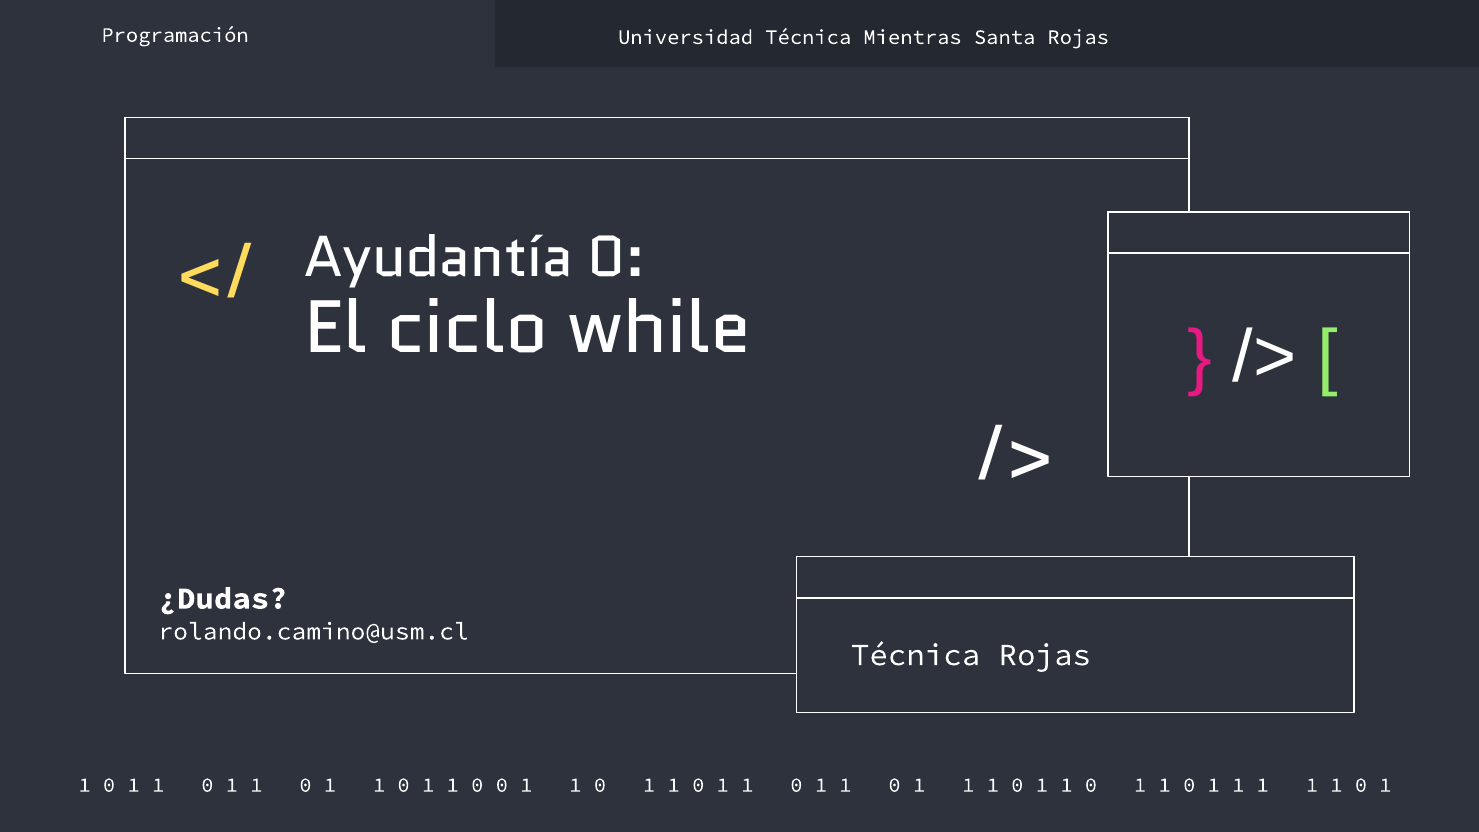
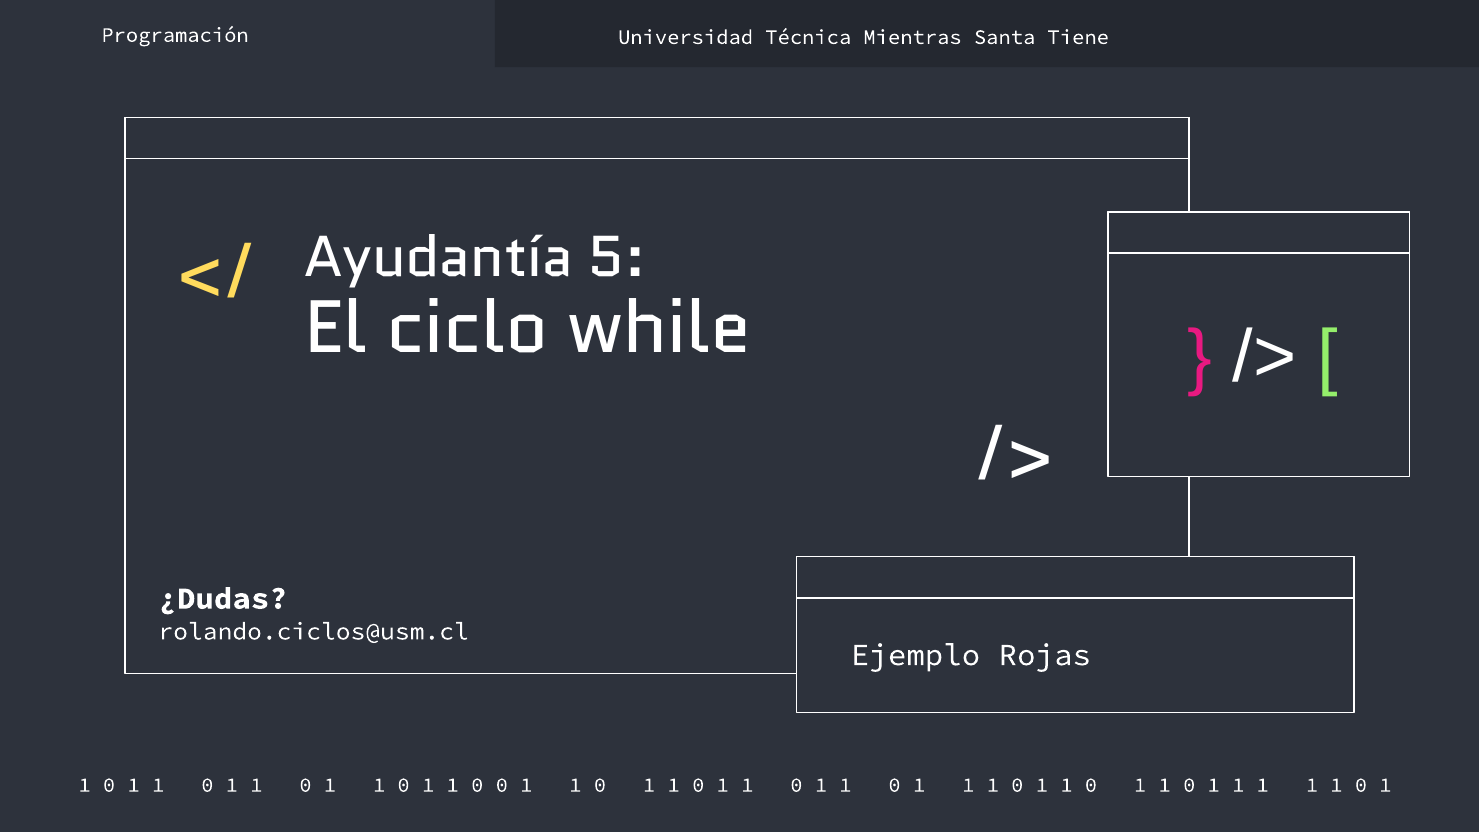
Santa Rojas: Rojas -> Tiene
Ayudantía 0: 0 -> 5
rolando.camino@usm.cl: rolando.camino@usm.cl -> rolando.ciclos@usm.cl
Técnica at (916, 655): Técnica -> Ejemplo
